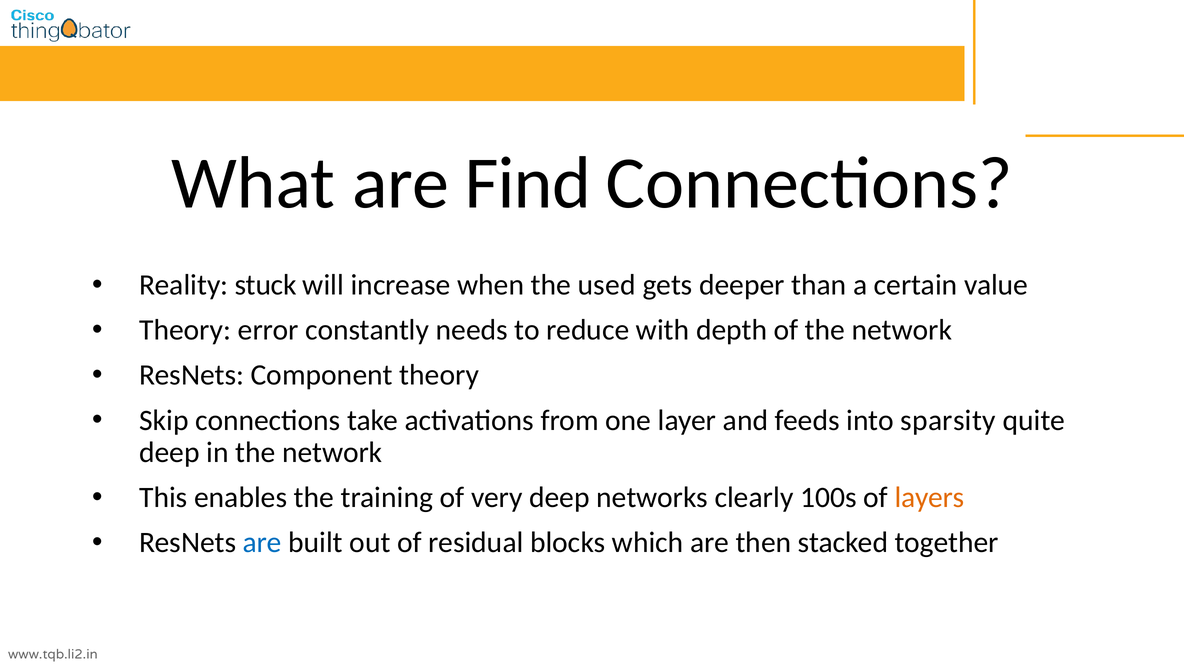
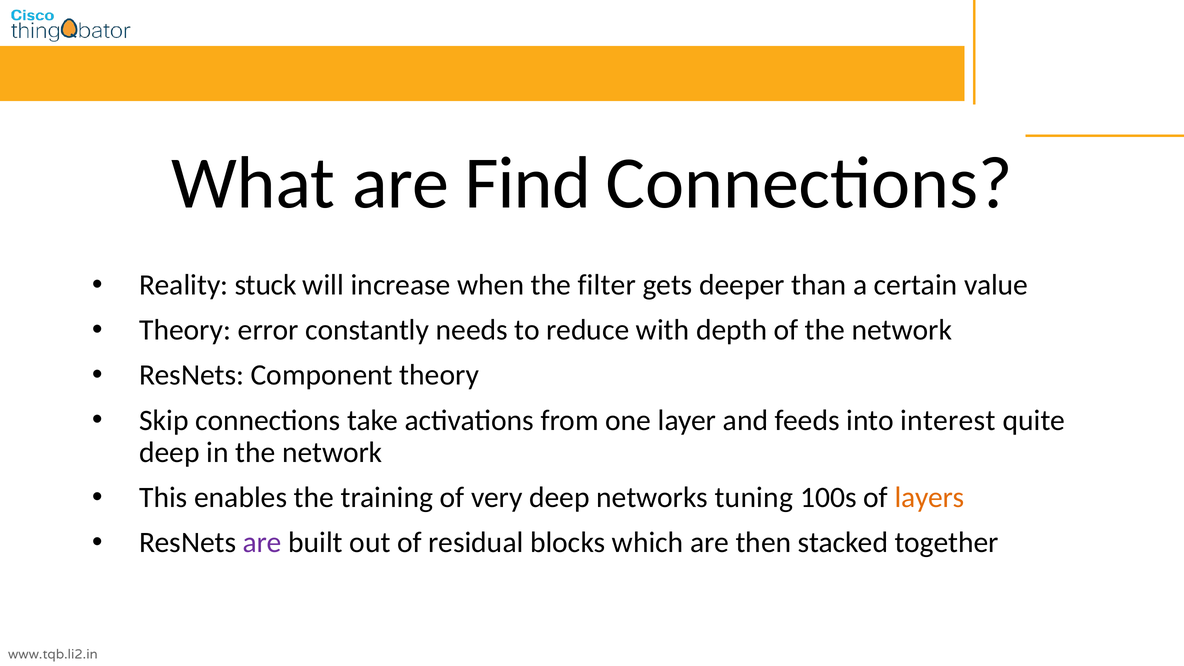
used: used -> filter
sparsity: sparsity -> interest
clearly: clearly -> tuning
are at (262, 543) colour: blue -> purple
